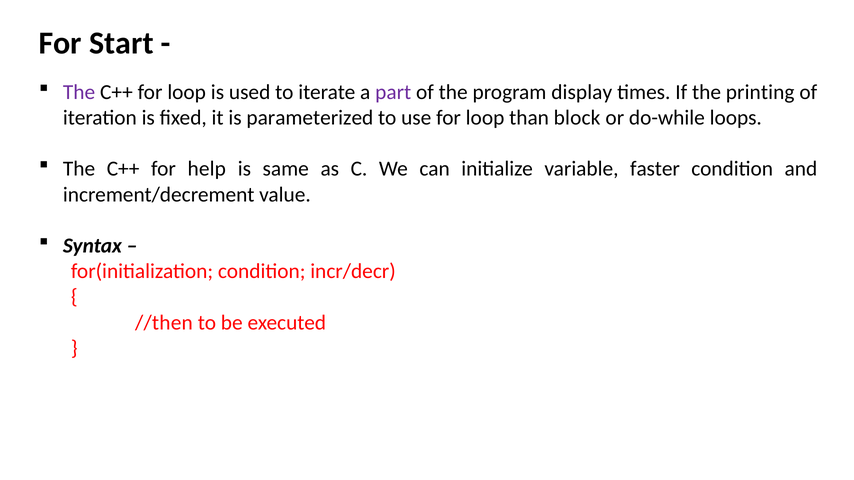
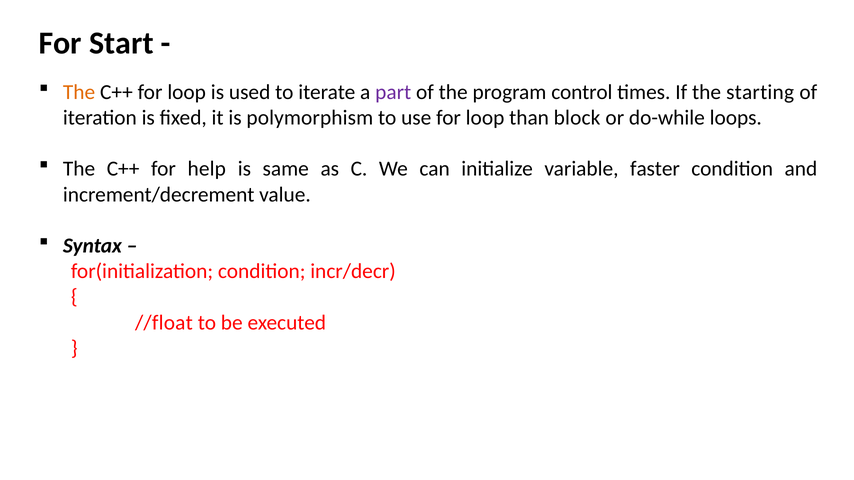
The at (79, 92) colour: purple -> orange
display: display -> control
printing: printing -> starting
parameterized: parameterized -> polymorphism
//then: //then -> //float
